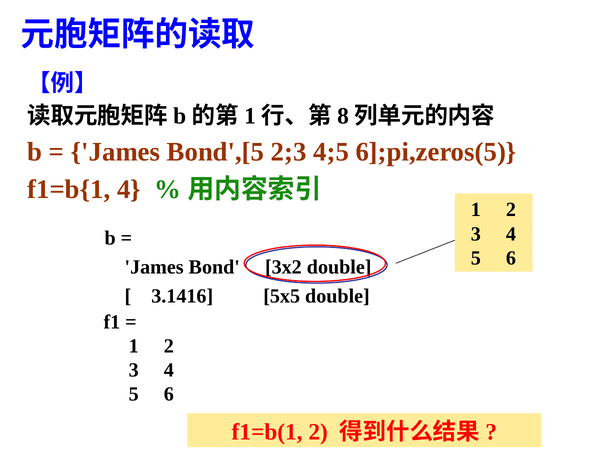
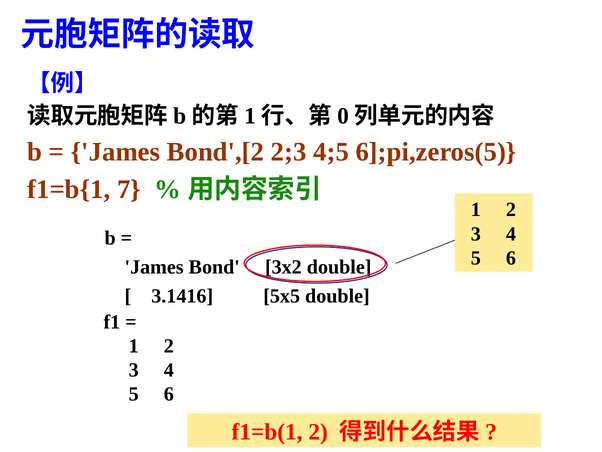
8: 8 -> 0
Bond',[5: Bond',[5 -> Bond',[2
f1=b{1 4: 4 -> 7
